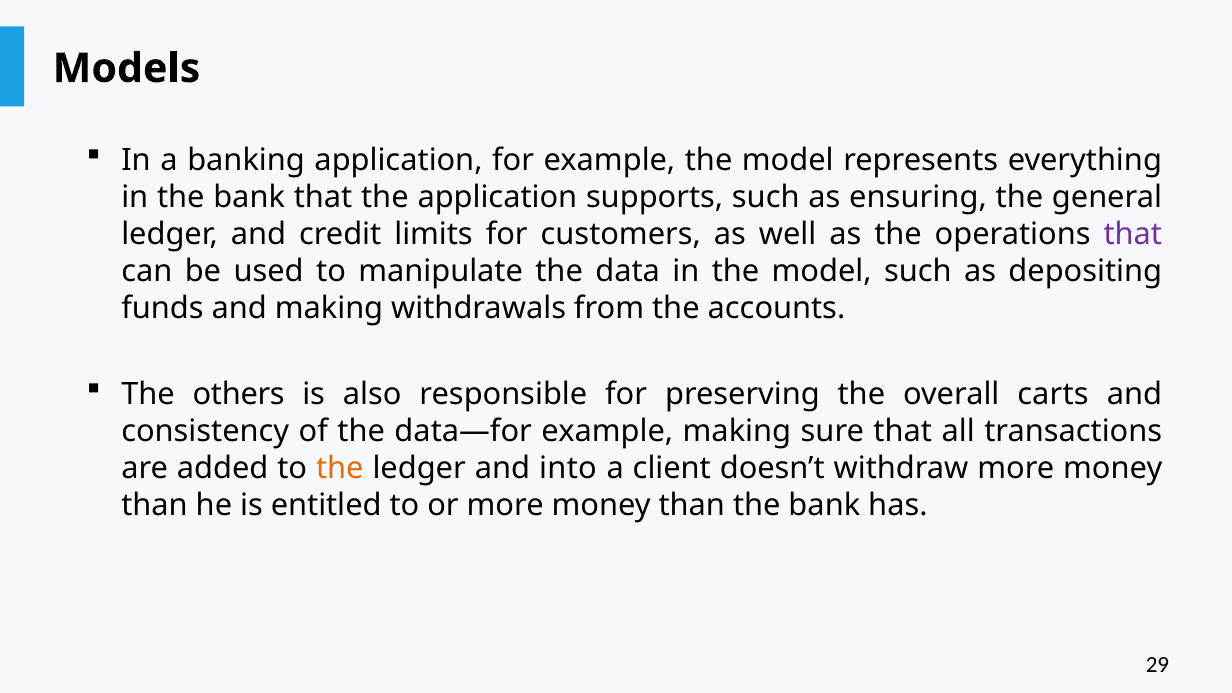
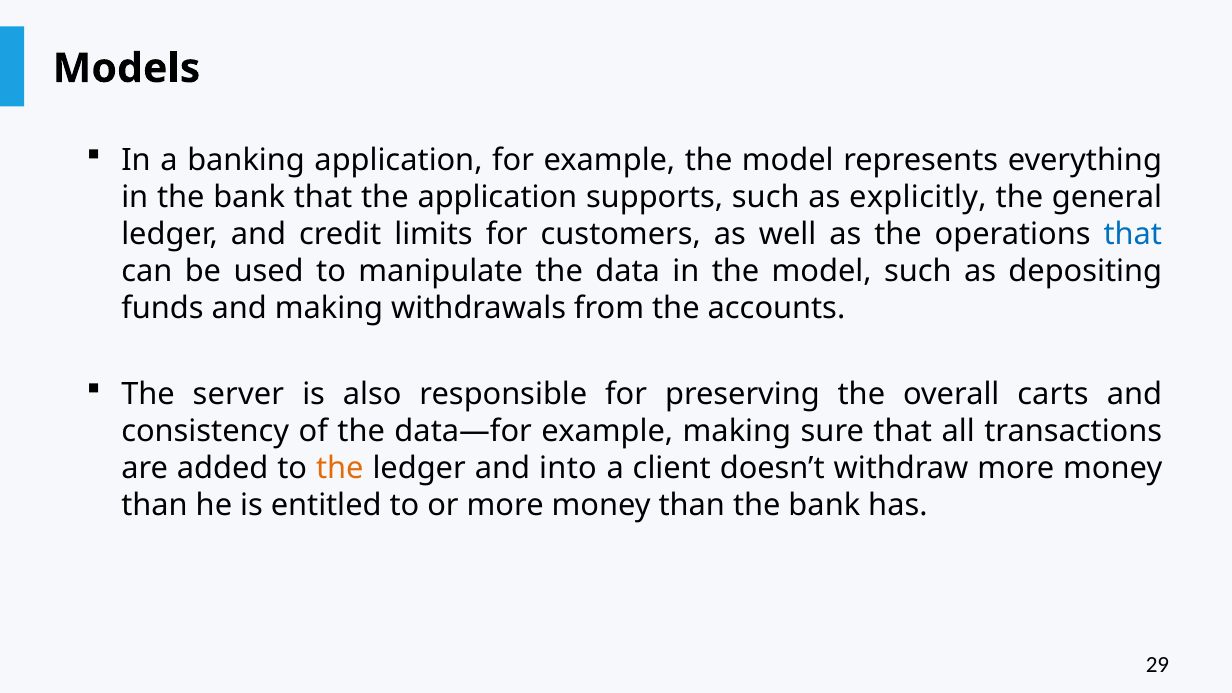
ensuring: ensuring -> explicitly
that at (1133, 235) colour: purple -> blue
others: others -> server
